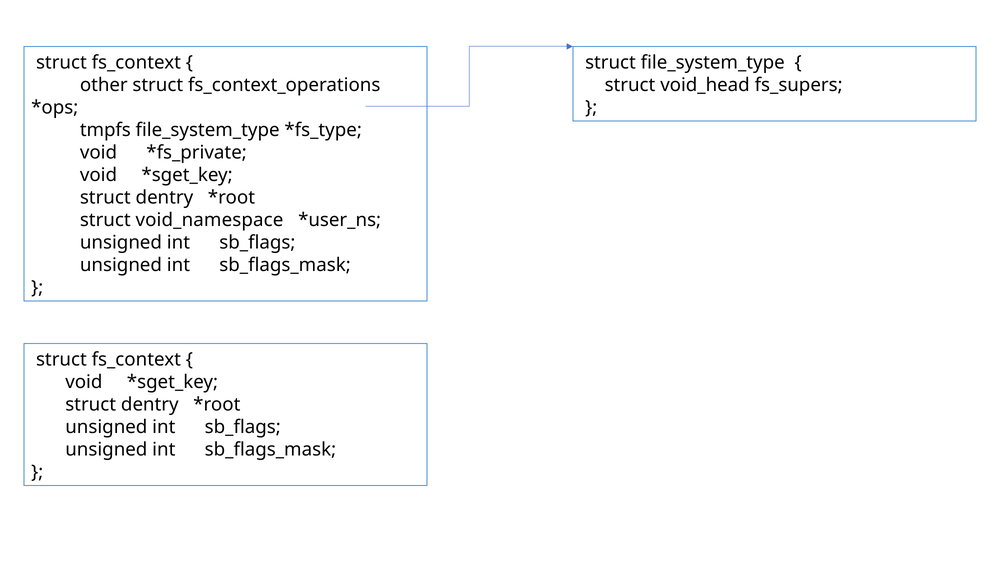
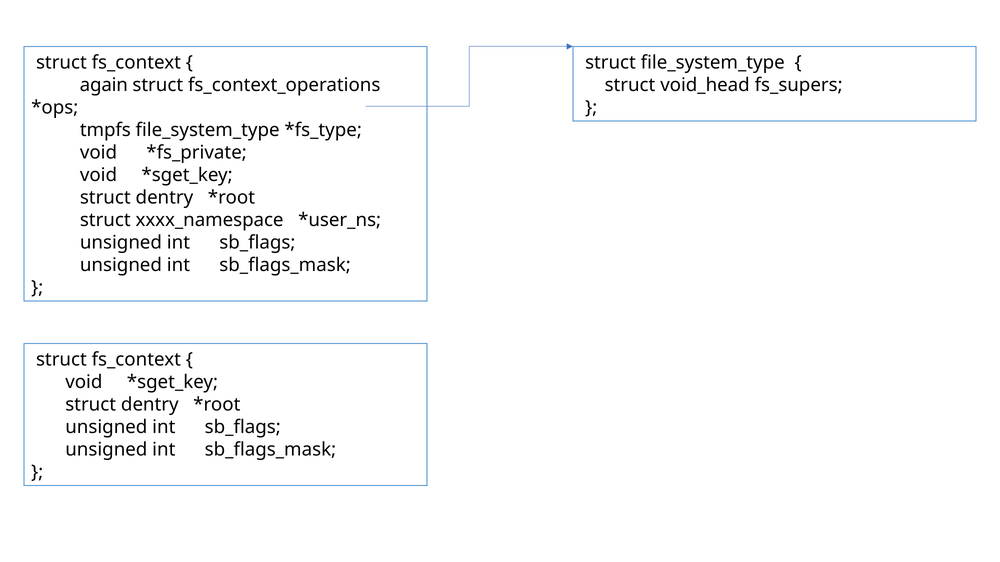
other: other -> again
void_namespace: void_namespace -> xxxx_namespace
